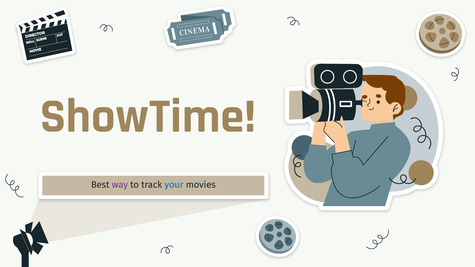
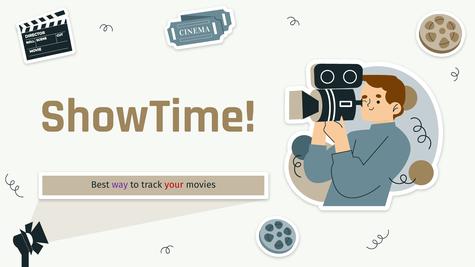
your colour: blue -> red
